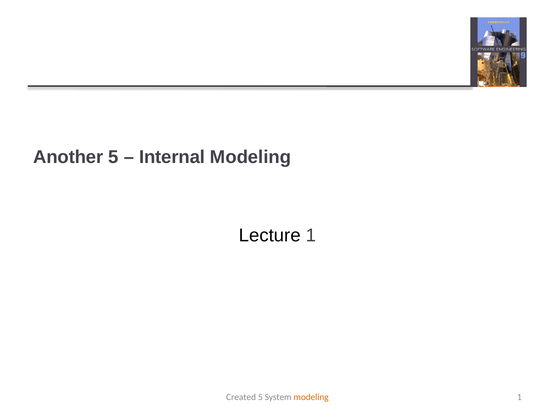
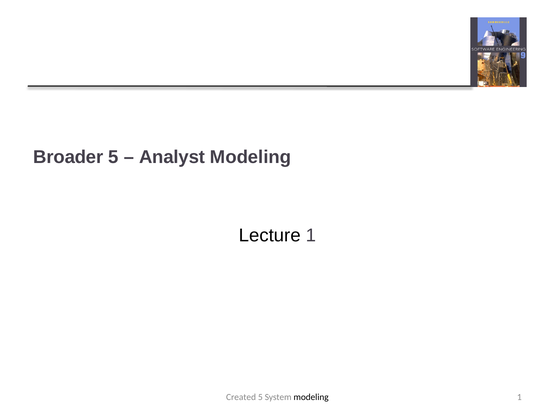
Another: Another -> Broader
Internal: Internal -> Analyst
modeling at (311, 398) colour: orange -> black
